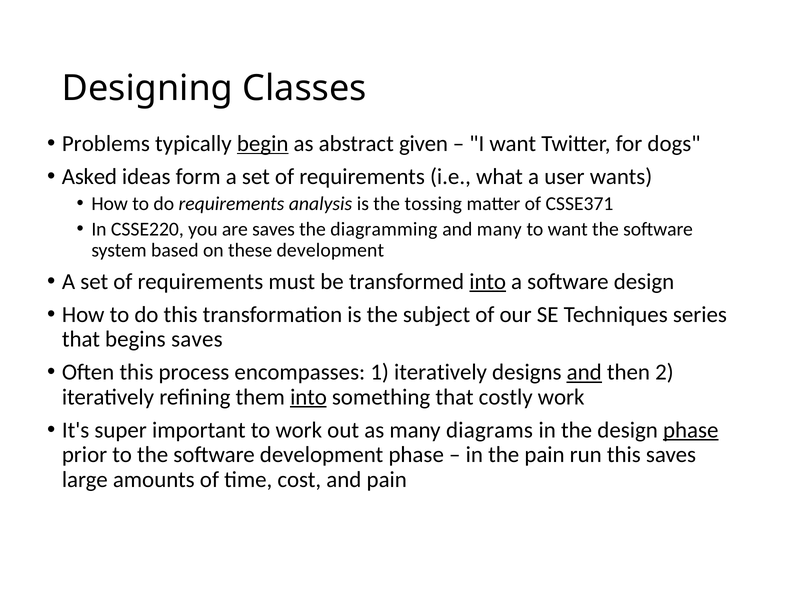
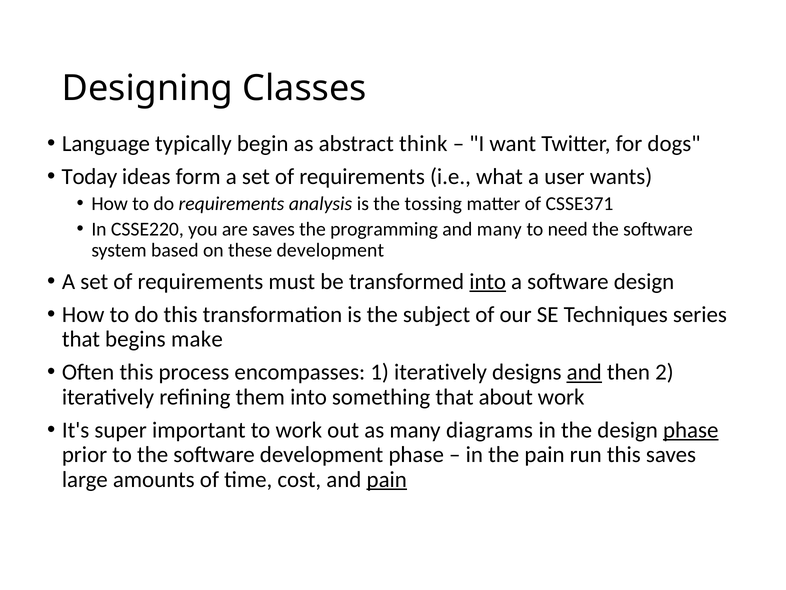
Problems: Problems -> Language
begin underline: present -> none
given: given -> think
Asked: Asked -> Today
diagramming: diagramming -> programming
to want: want -> need
begins saves: saves -> make
into at (308, 397) underline: present -> none
costly: costly -> about
pain at (387, 479) underline: none -> present
